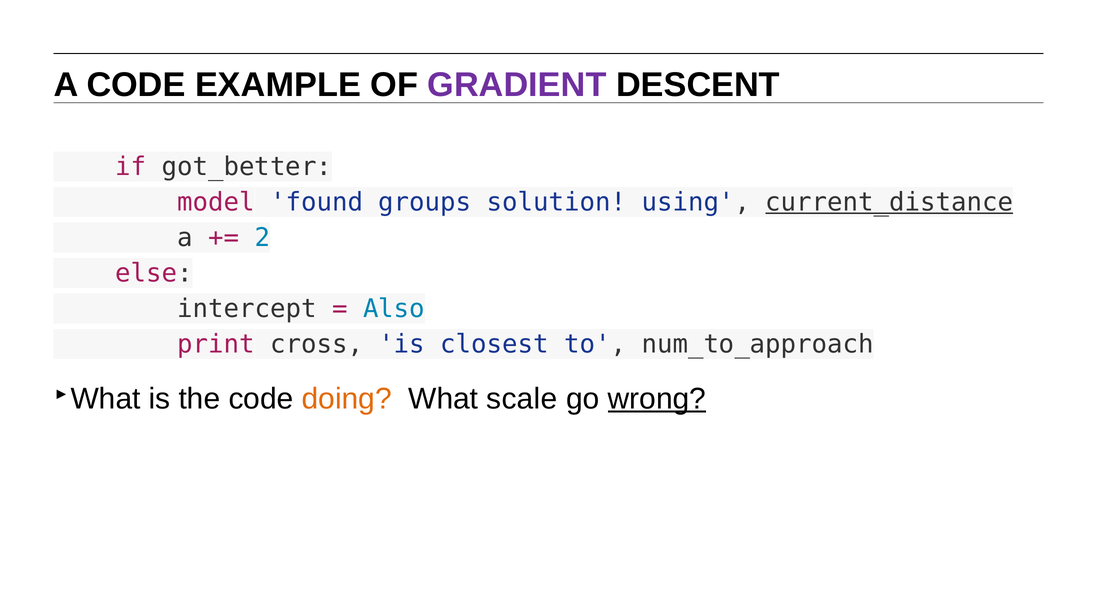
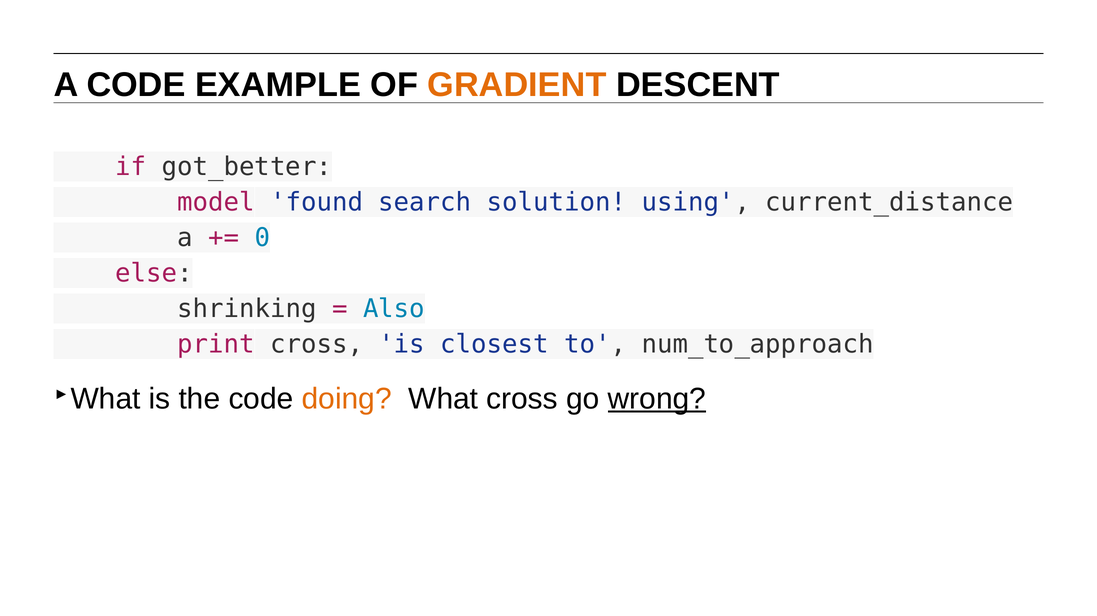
GRADIENT colour: purple -> orange
groups: groups -> search
current_distance underline: present -> none
2: 2 -> 0
intercept: intercept -> shrinking
What scale: scale -> cross
